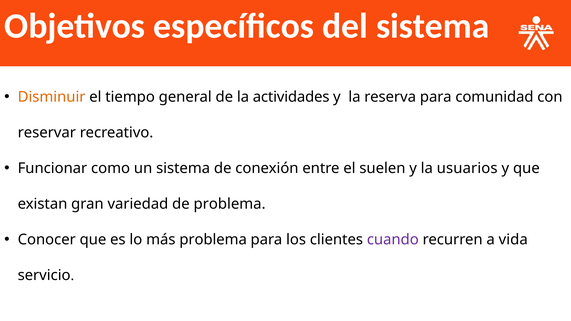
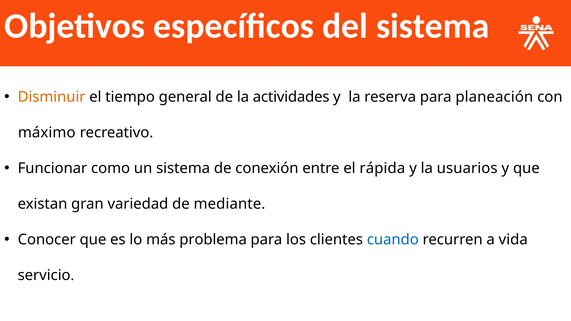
comunidad: comunidad -> planeación
reservar: reservar -> máximo
suelen: suelen -> rápida
de problema: problema -> mediante
cuando colour: purple -> blue
